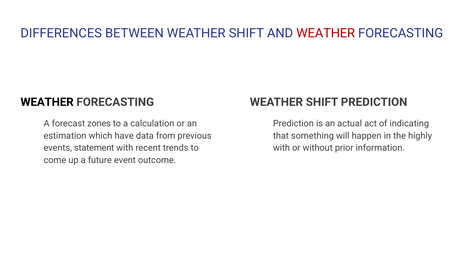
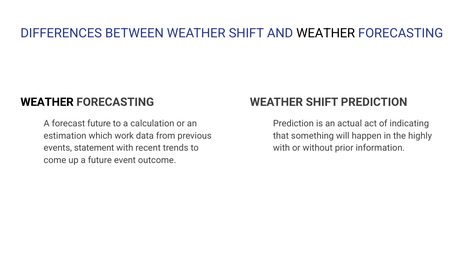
WEATHER at (326, 33) colour: red -> black
forecast zones: zones -> future
have: have -> work
